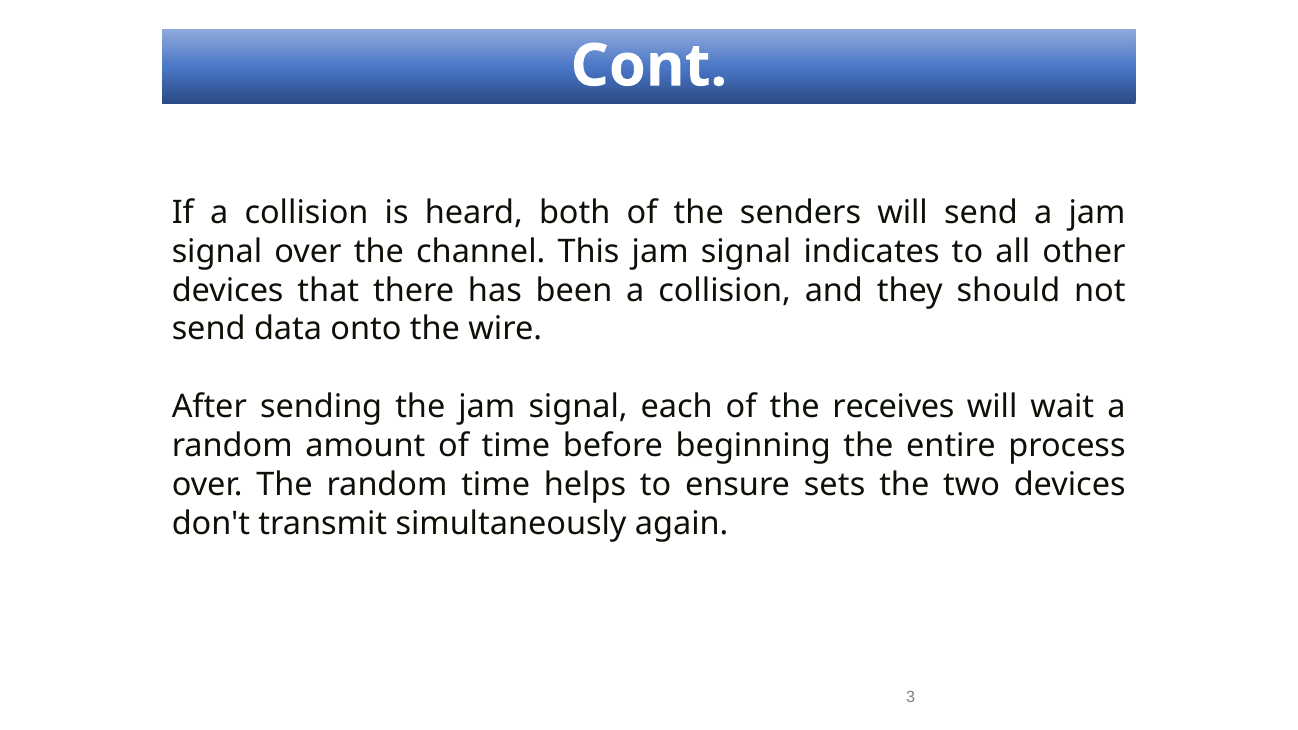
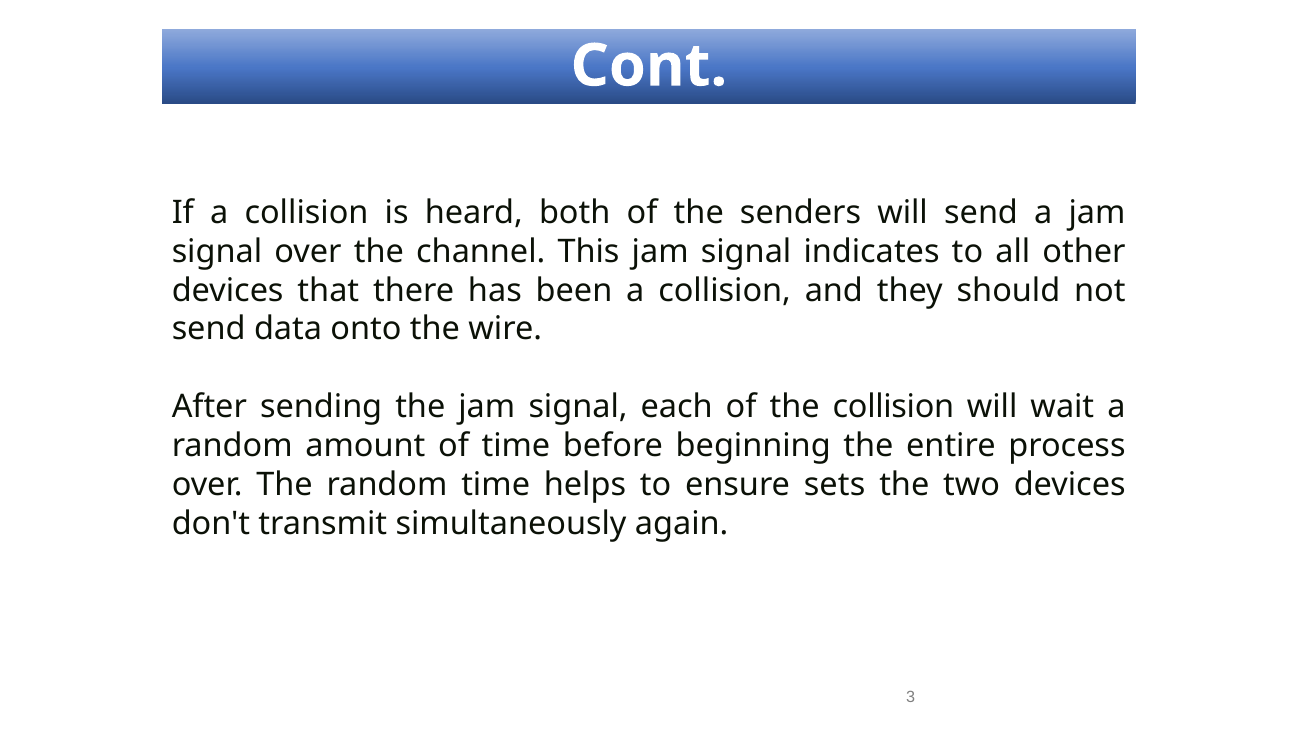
the receives: receives -> collision
